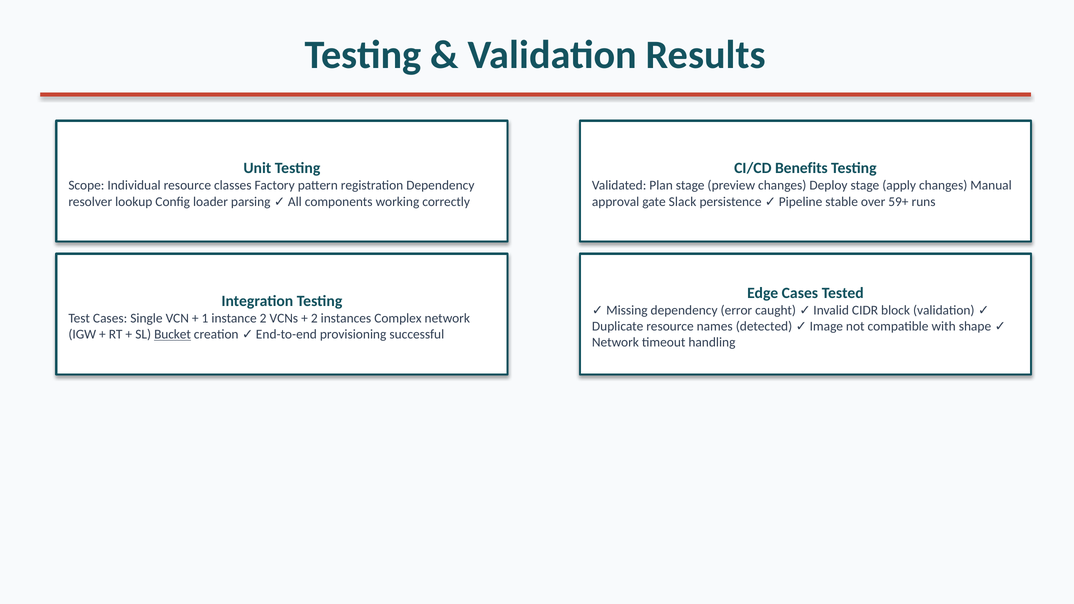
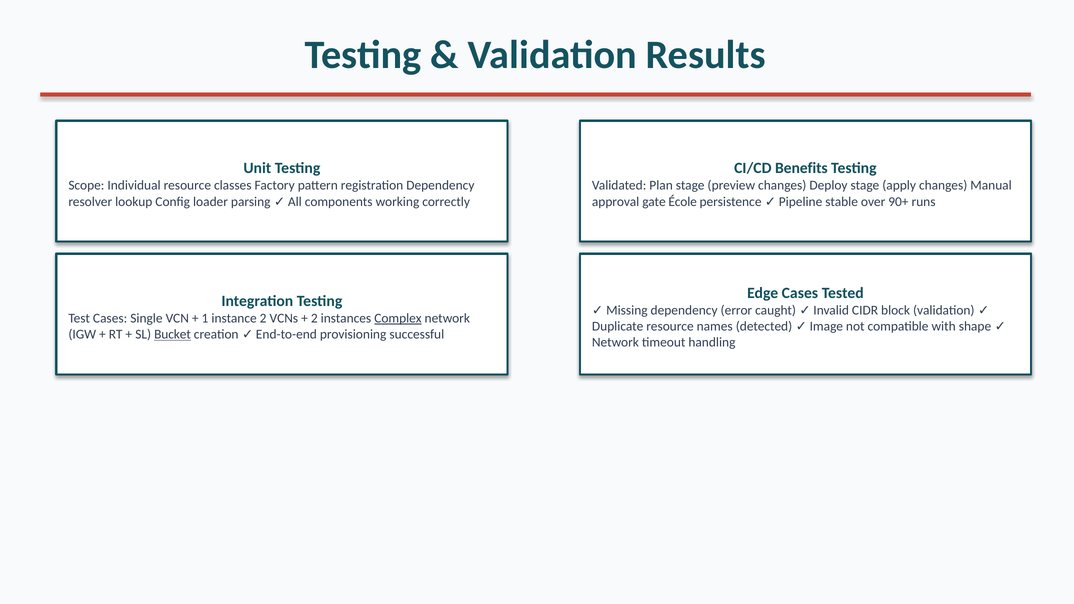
Slack: Slack -> École
59+: 59+ -> 90+
Complex underline: none -> present
